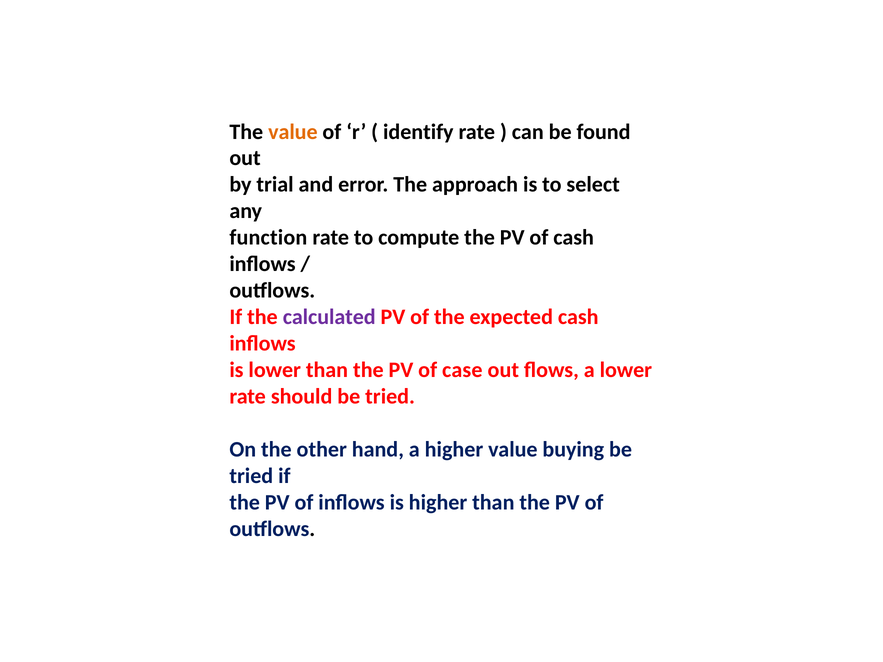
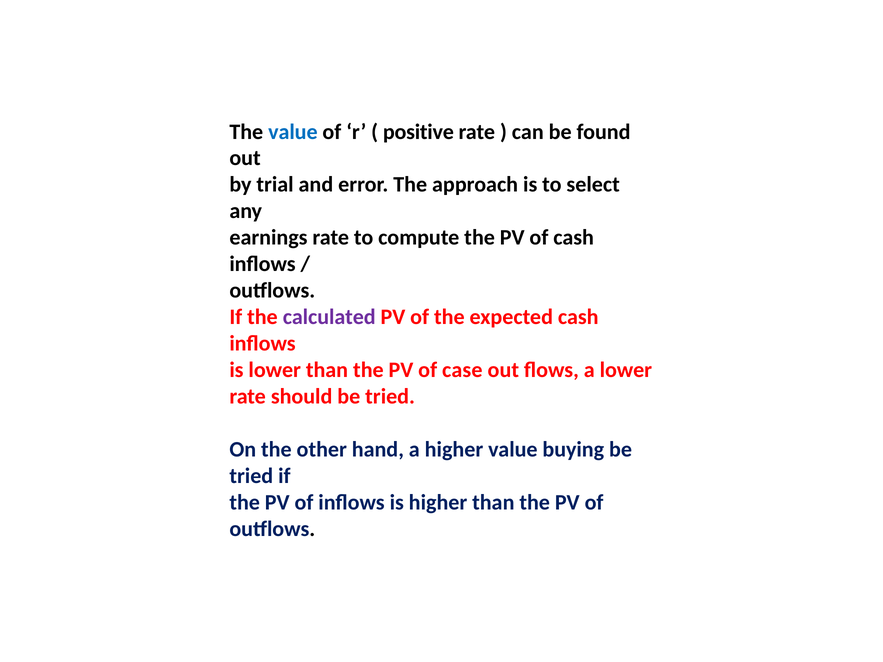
value at (293, 132) colour: orange -> blue
identify: identify -> positive
function: function -> earnings
